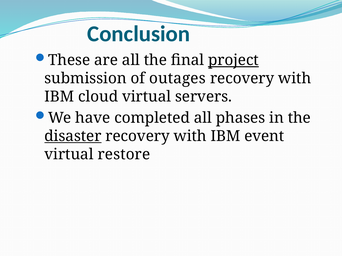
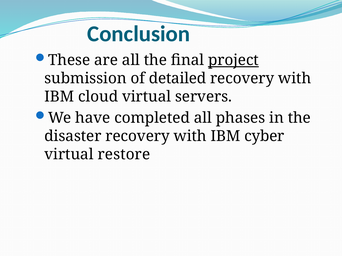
outages: outages -> detailed
disaster underline: present -> none
event: event -> cyber
